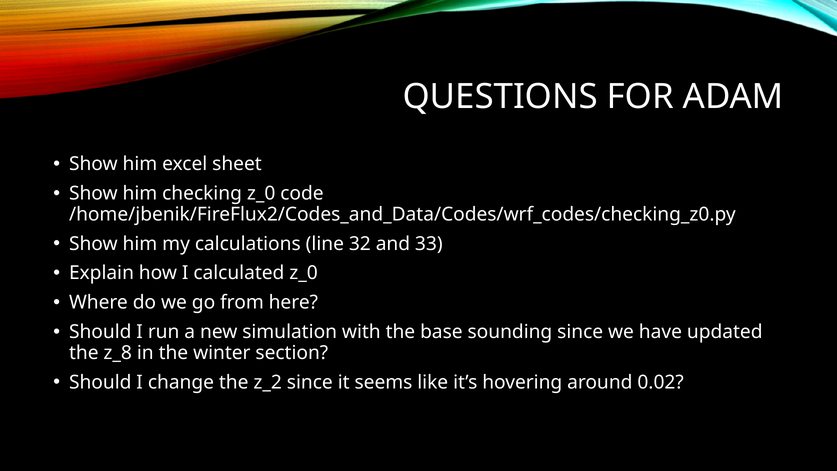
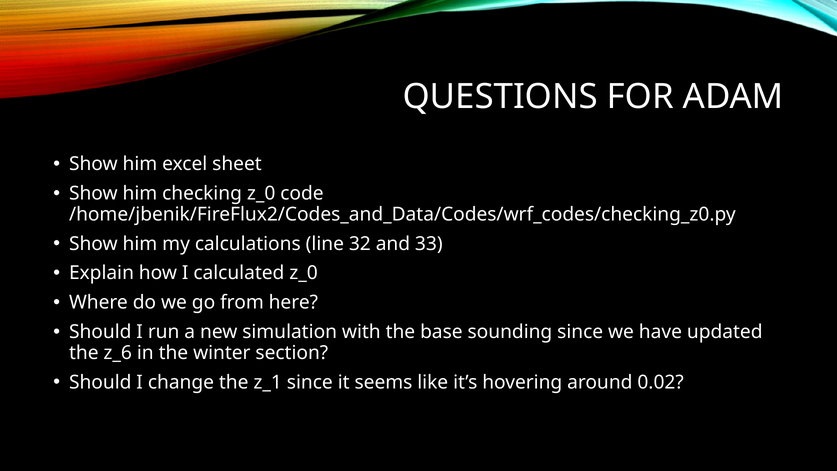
z_8: z_8 -> z_6
z_2: z_2 -> z_1
